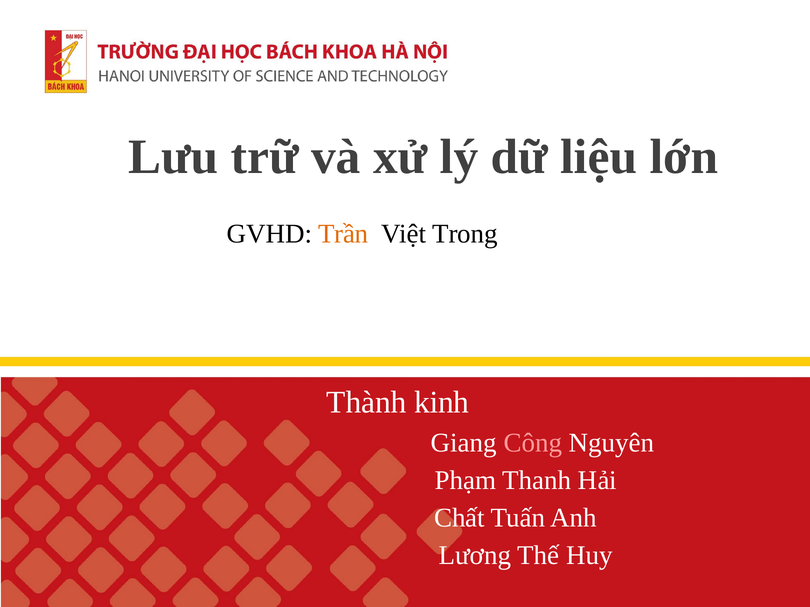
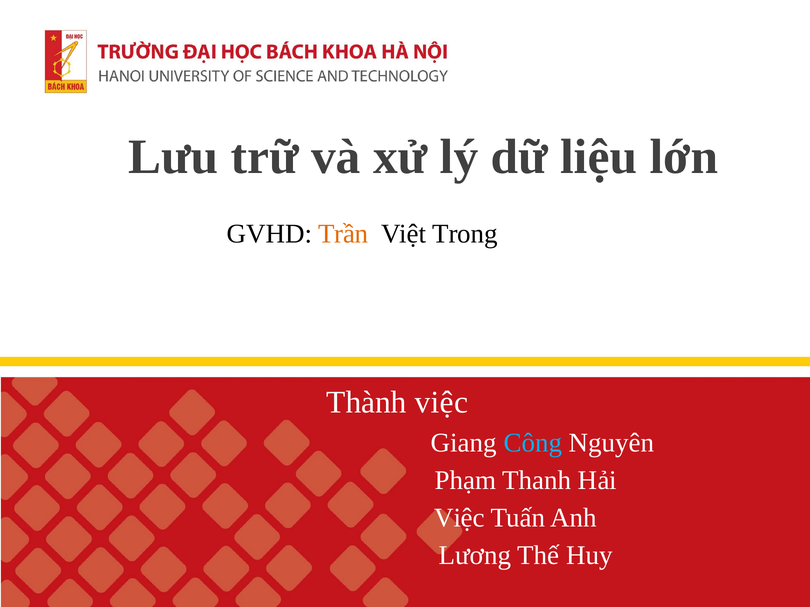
Thành kinh: kinh -> việc
Công colour: pink -> light blue
Chất at (459, 518): Chất -> Việc
